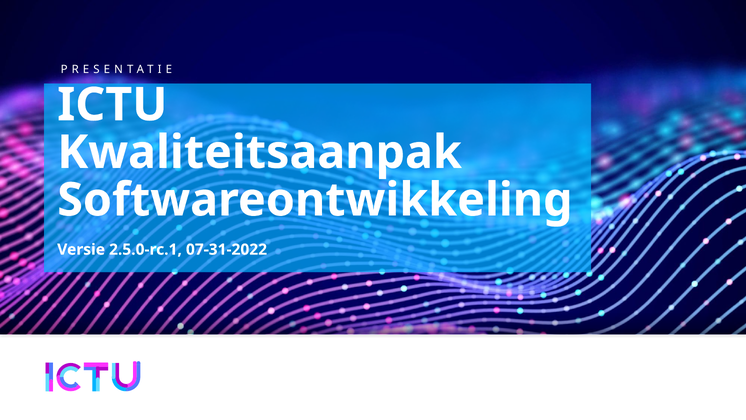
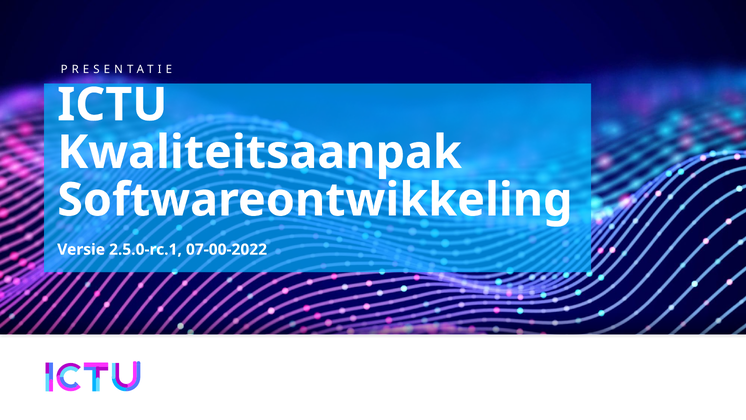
07-31-2022: 07-31-2022 -> 07-00-2022
